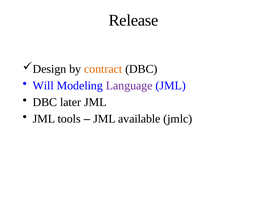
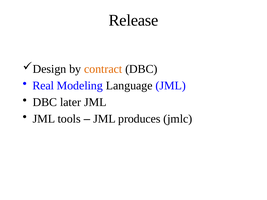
Will: Will -> Real
Language colour: purple -> black
available: available -> produces
